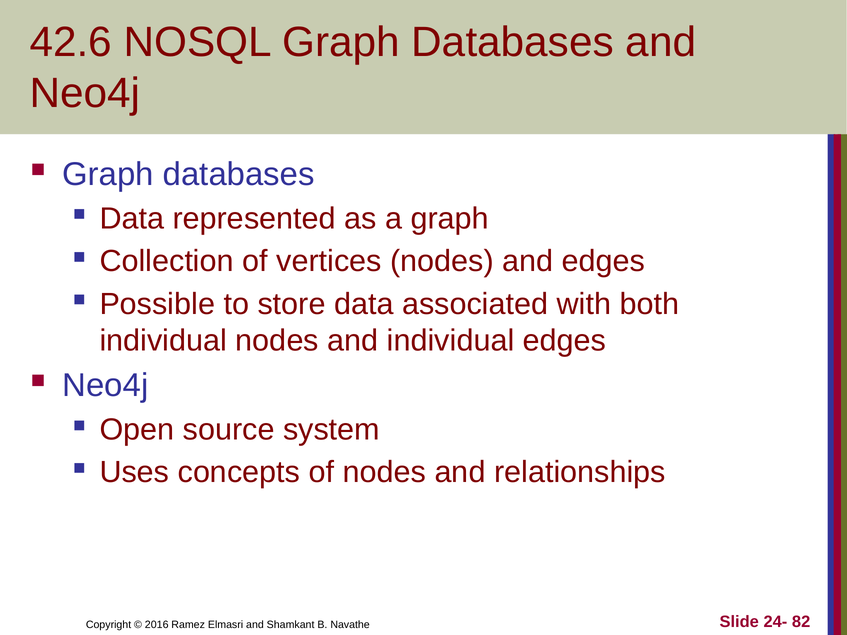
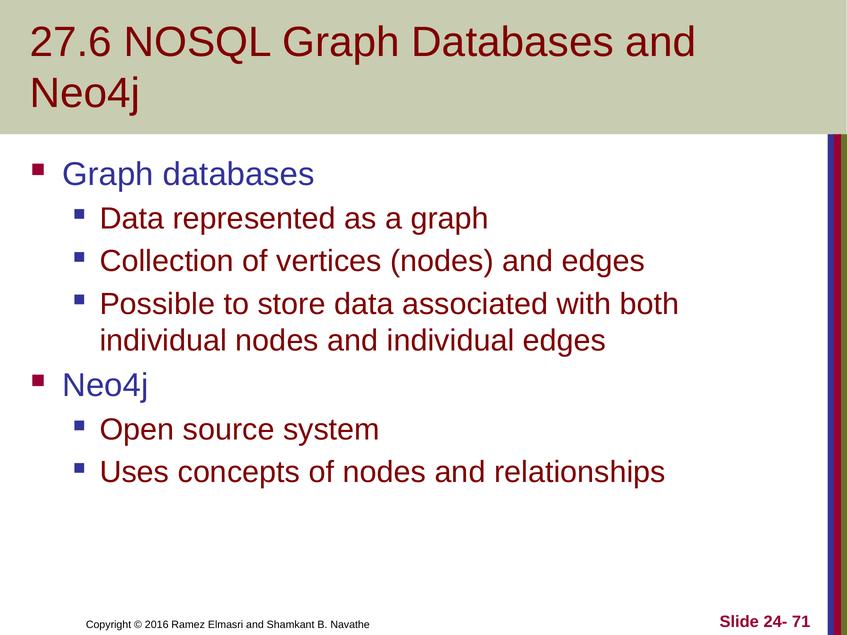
42.6: 42.6 -> 27.6
82: 82 -> 71
